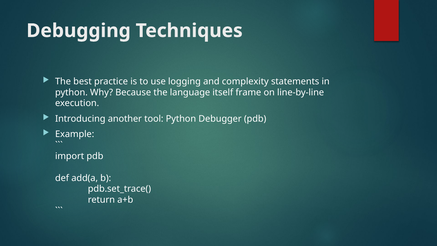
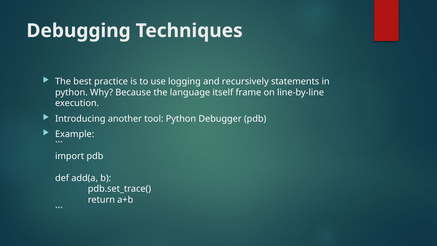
complexity: complexity -> recursively
